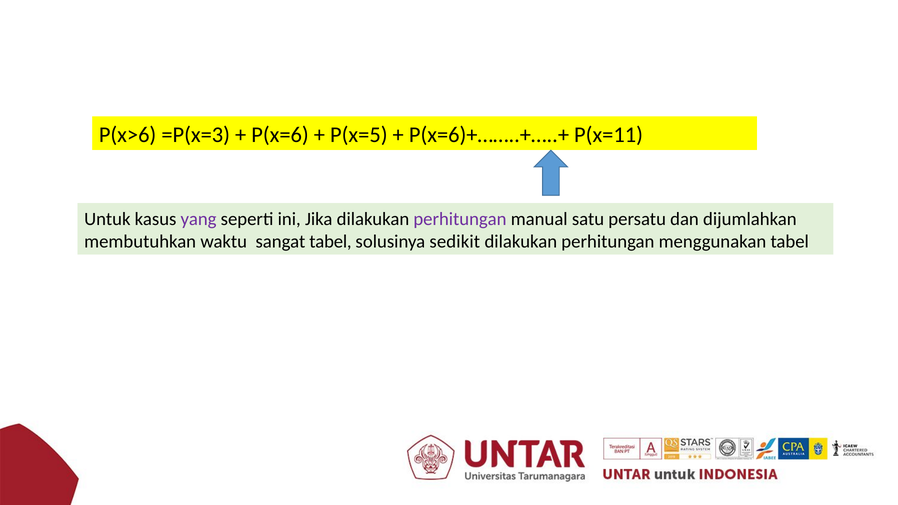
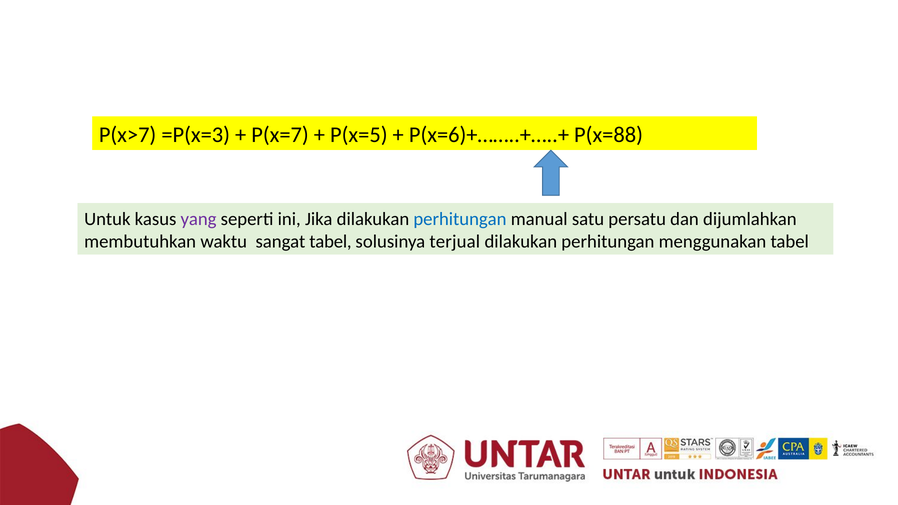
P(x>6: P(x>6 -> P(x>7
P(x=6: P(x=6 -> P(x=7
P(x=11: P(x=11 -> P(x=88
perhitungan at (460, 219) colour: purple -> blue
sedikit: sedikit -> terjual
